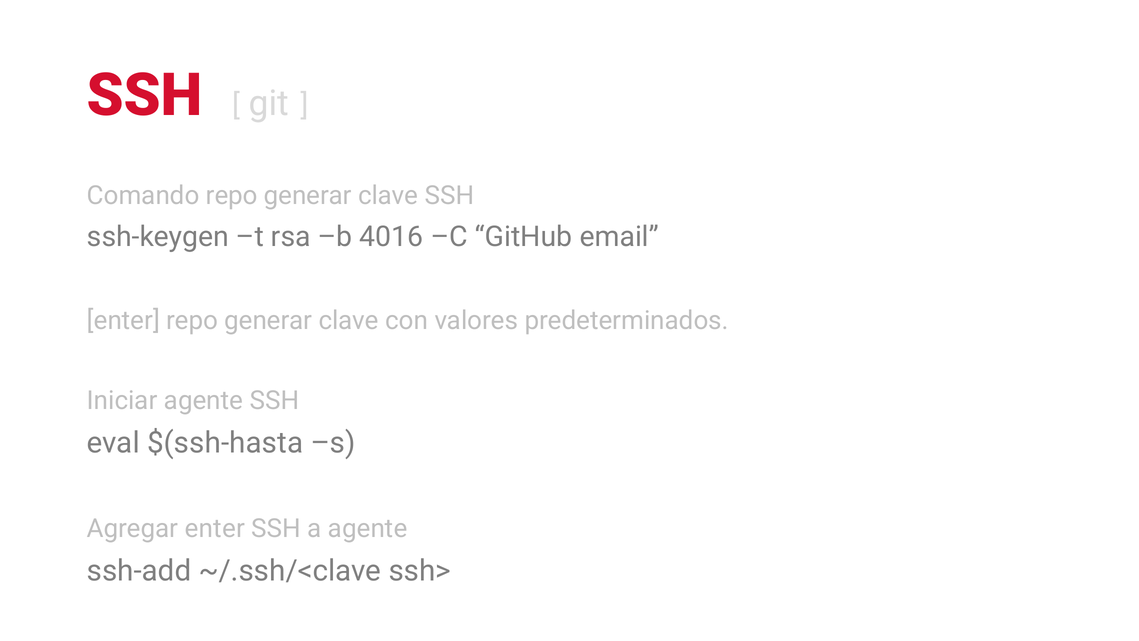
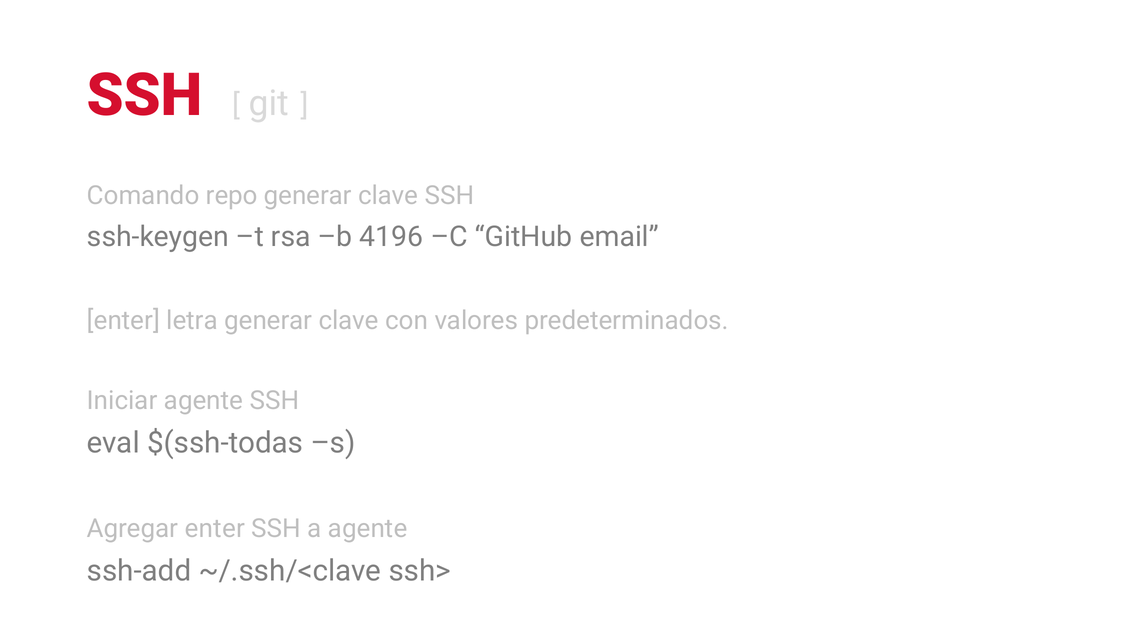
4016: 4016 -> 4196
enter repo: repo -> letra
$(ssh-hasta: $(ssh-hasta -> $(ssh-todas
